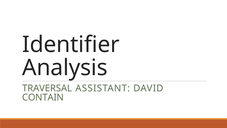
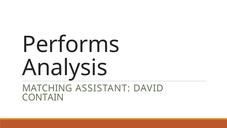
Identifier: Identifier -> Performs
TRAVERSAL: TRAVERSAL -> MATCHING
